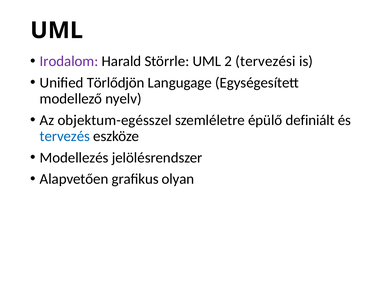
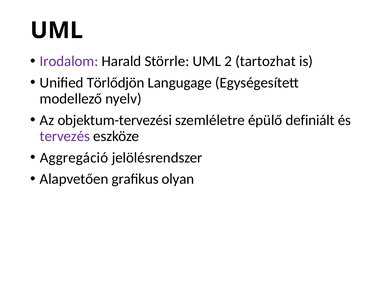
tervezési: tervezési -> tartozhat
objektum-egésszel: objektum-egésszel -> objektum-tervezési
tervezés colour: blue -> purple
Modellezés: Modellezés -> Aggregáció
